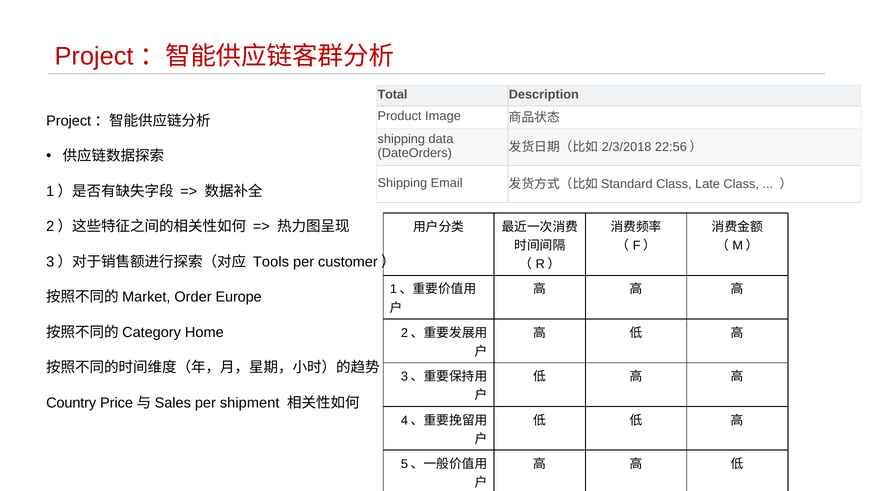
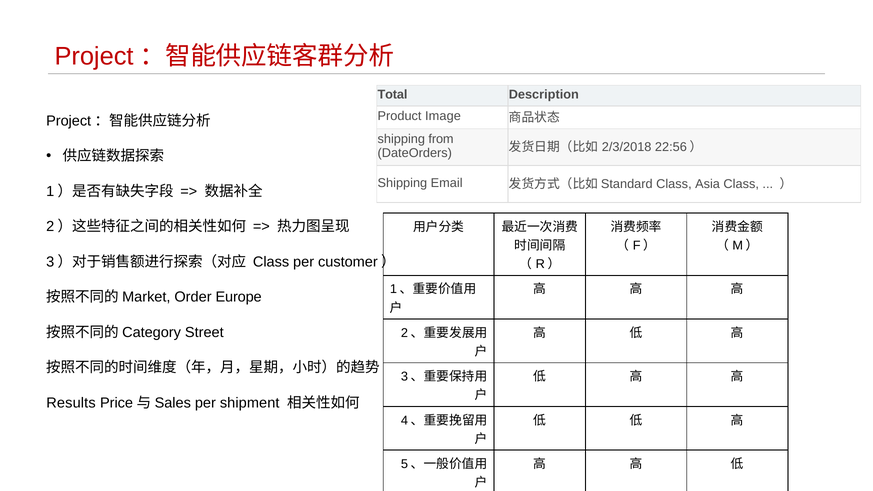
data: data -> from
Late: Late -> Asia
Tools at (271, 262): Tools -> Class
Home: Home -> Street
Country: Country -> Results
